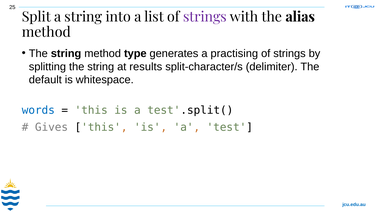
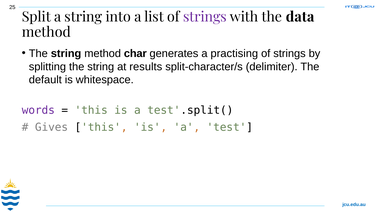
alias: alias -> data
type: type -> char
words colour: blue -> purple
